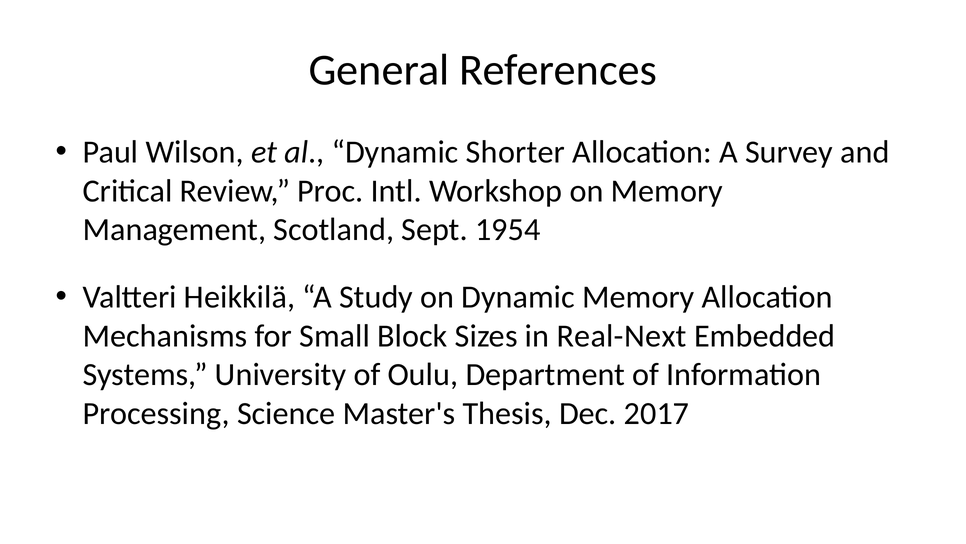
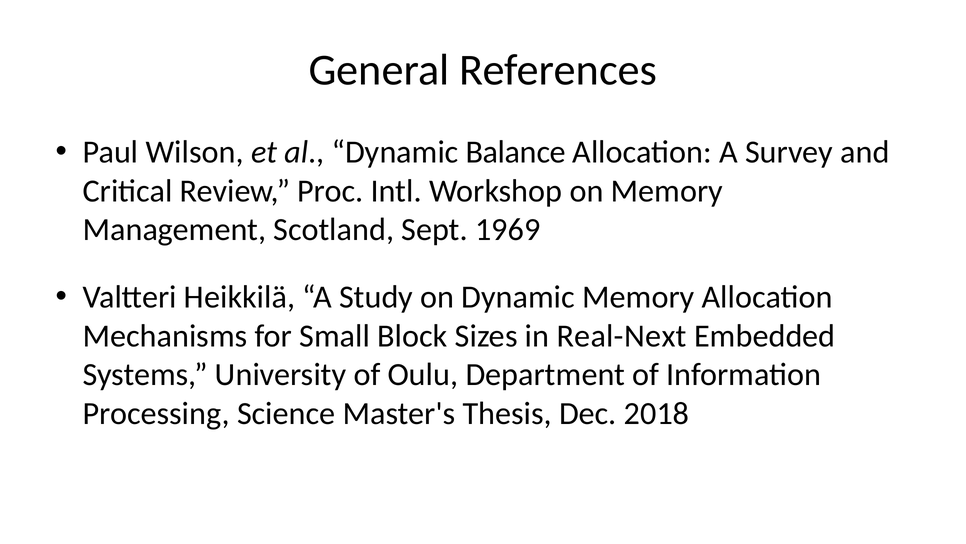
Shorter: Shorter -> Balance
1954: 1954 -> 1969
2017: 2017 -> 2018
